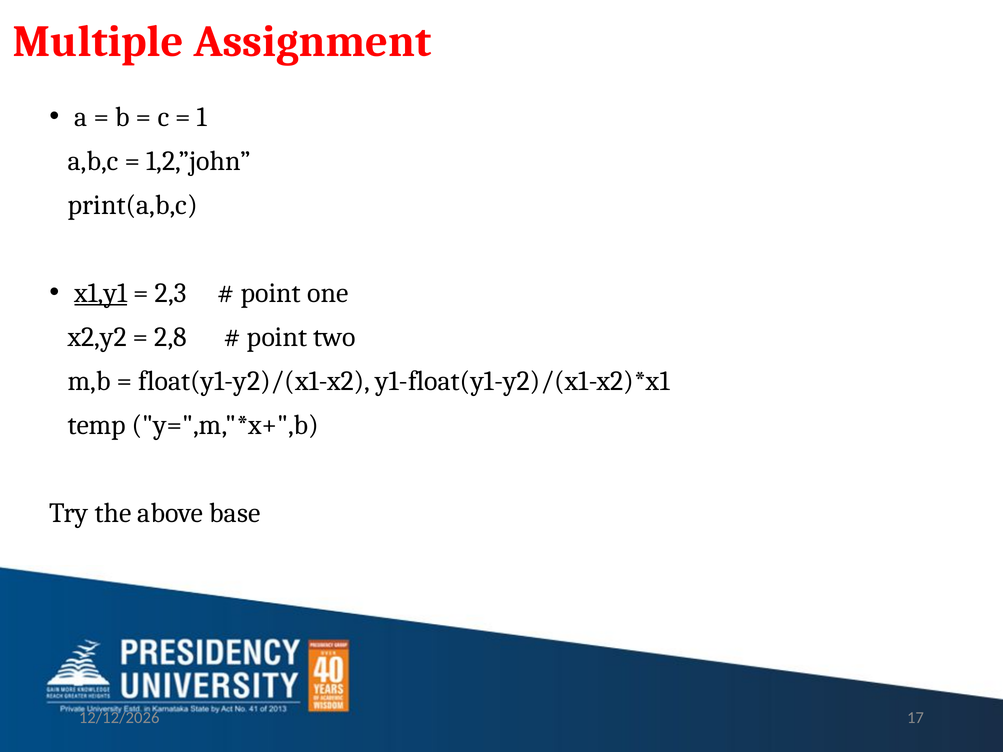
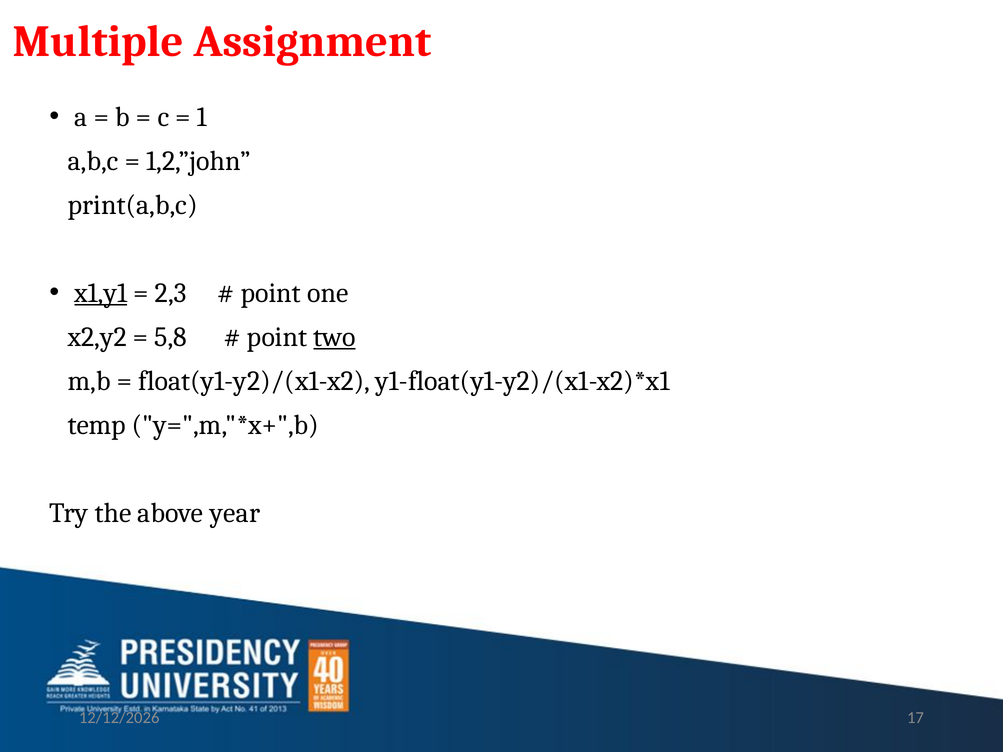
2,8: 2,8 -> 5,8
two underline: none -> present
base: base -> year
